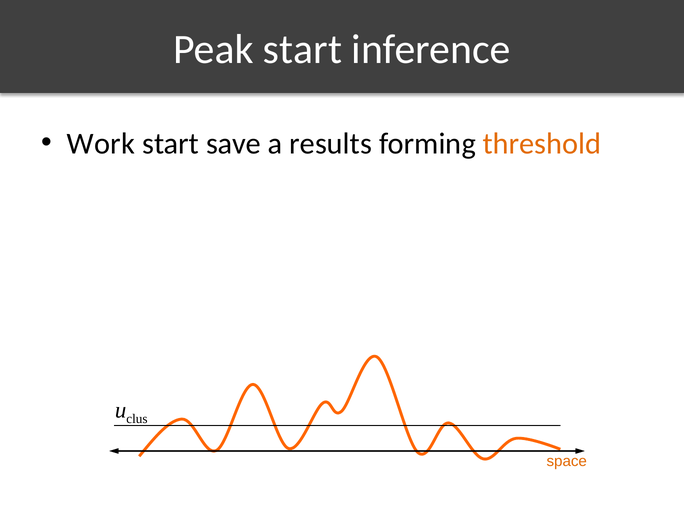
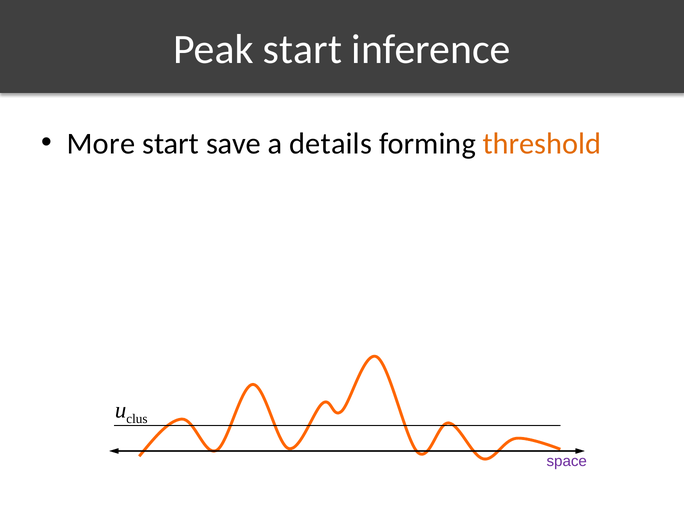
Work: Work -> More
results: results -> details
space colour: orange -> purple
